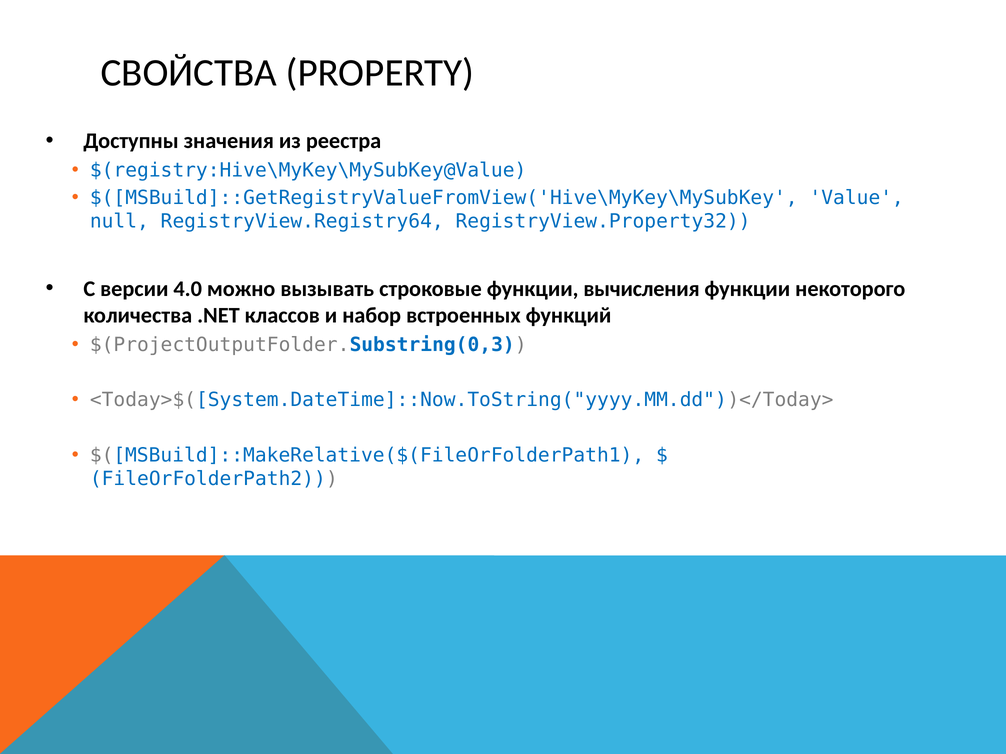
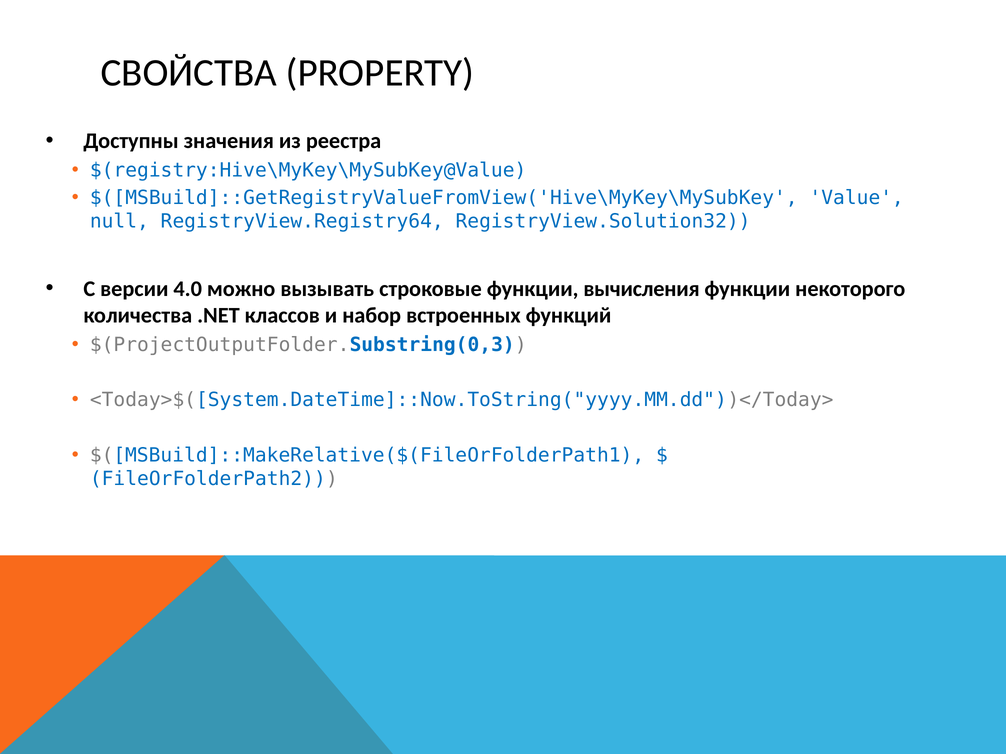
RegistryView.Property32: RegistryView.Property32 -> RegistryView.Solution32
